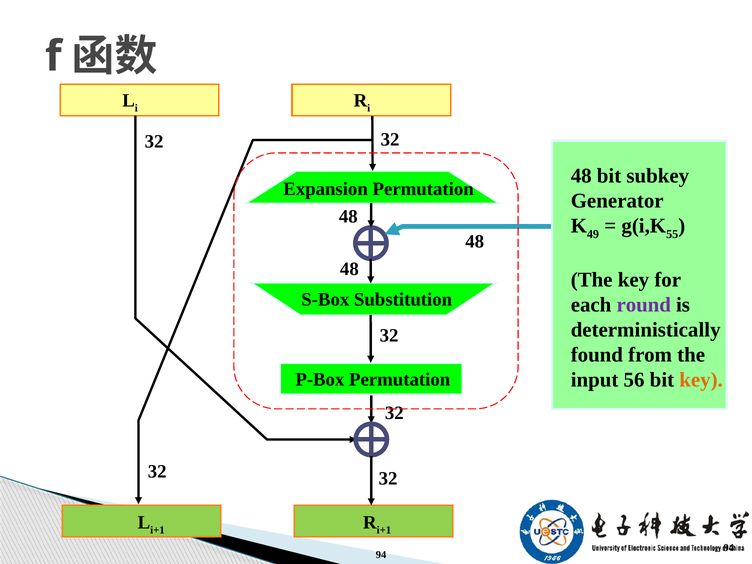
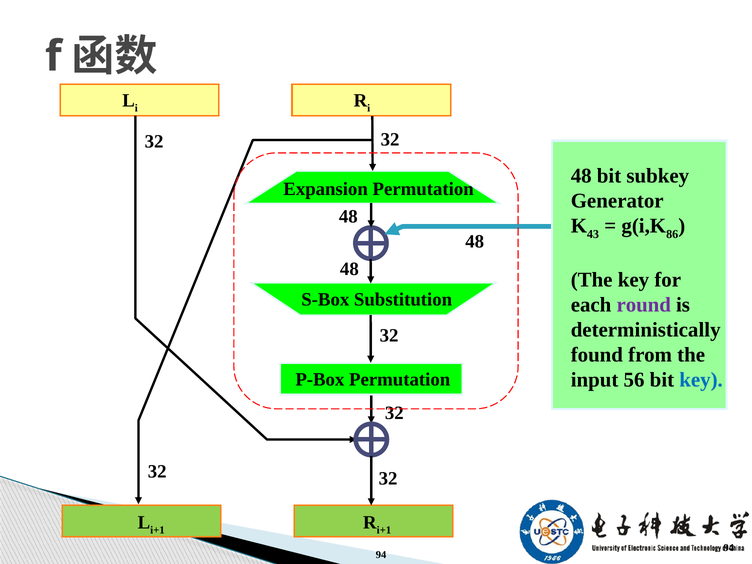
49: 49 -> 43
55: 55 -> 86
key at (701, 380) colour: orange -> blue
